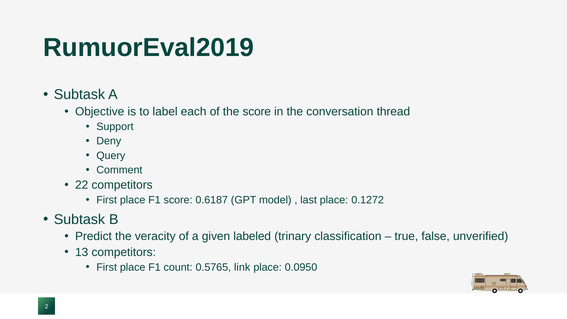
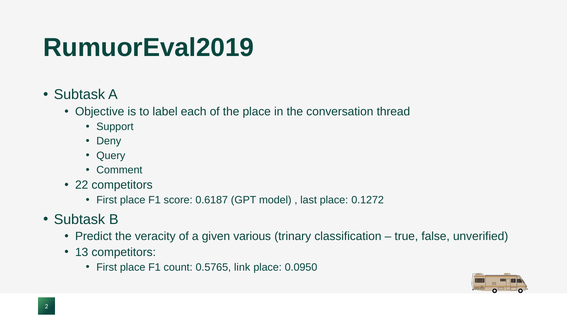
the score: score -> place
labeled: labeled -> various
